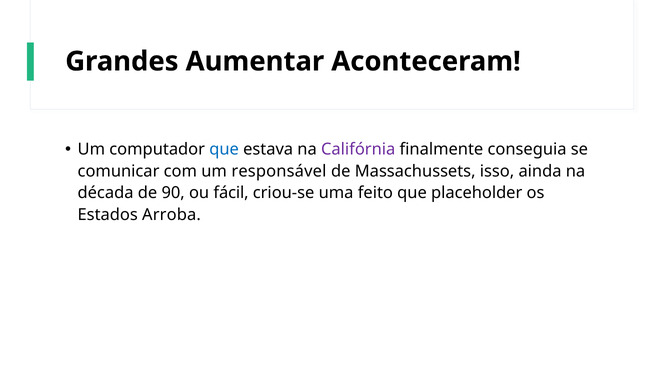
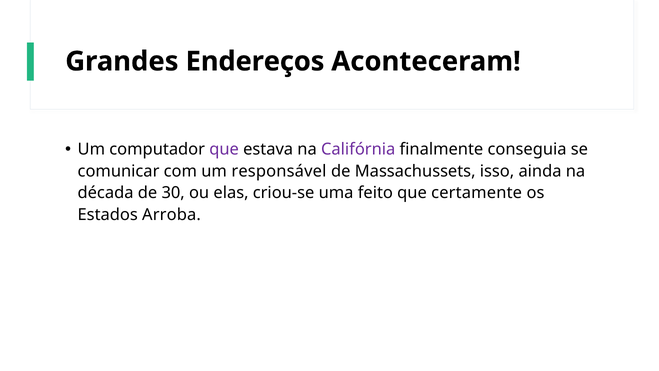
Aumentar: Aumentar -> Endereços
que at (224, 149) colour: blue -> purple
90: 90 -> 30
fácil: fácil -> elas
placeholder: placeholder -> certamente
